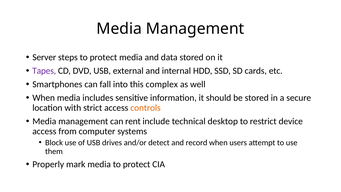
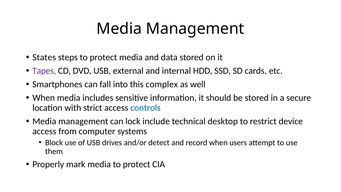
Server: Server -> States
controls colour: orange -> blue
rent: rent -> lock
